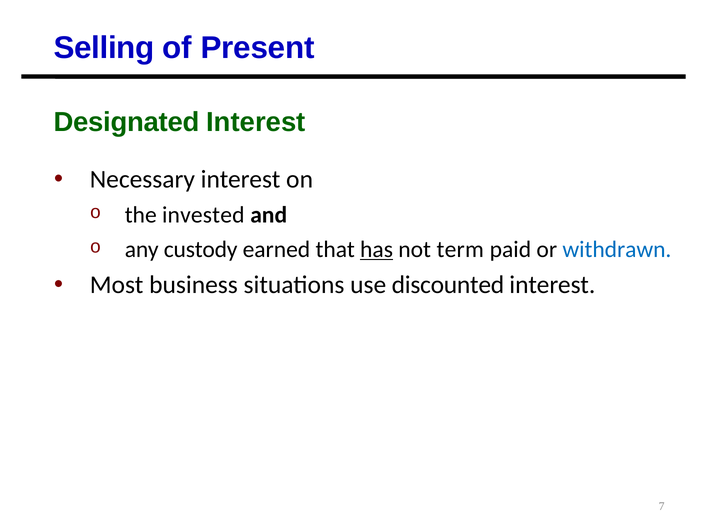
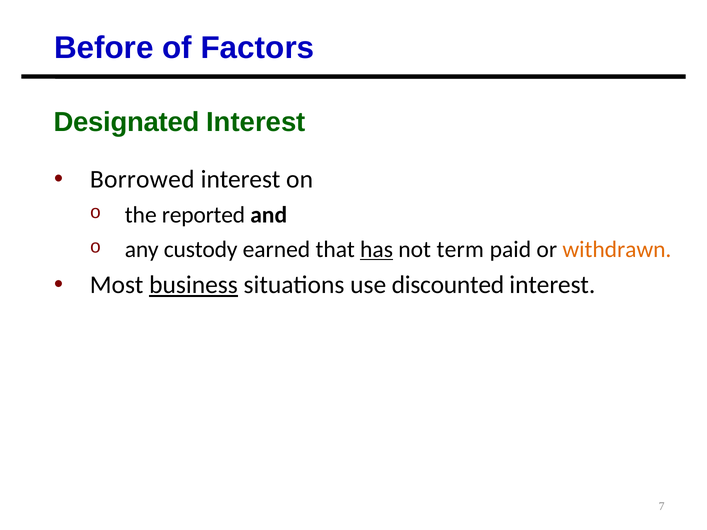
Selling: Selling -> Before
Present: Present -> Factors
Necessary: Necessary -> Borrowed
invested: invested -> reported
withdrawn colour: blue -> orange
business underline: none -> present
